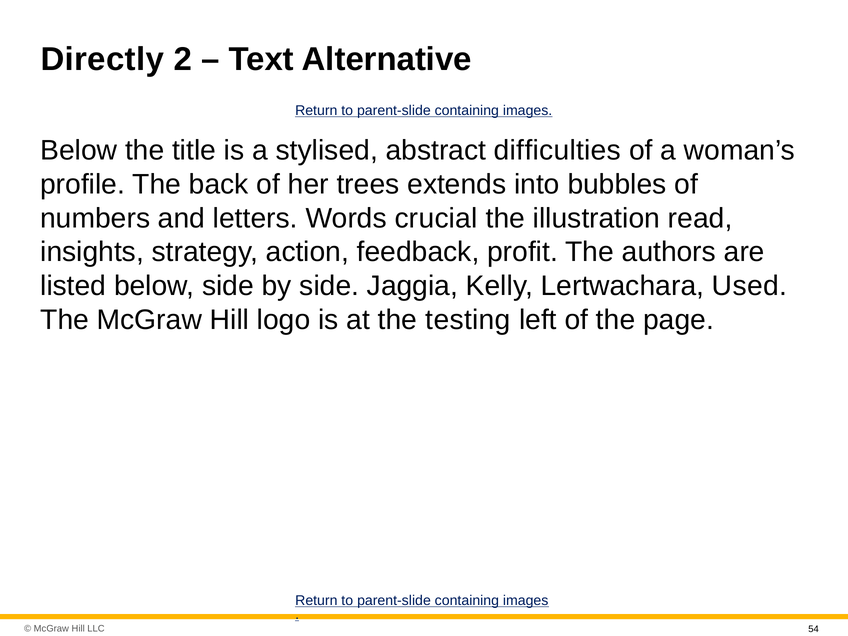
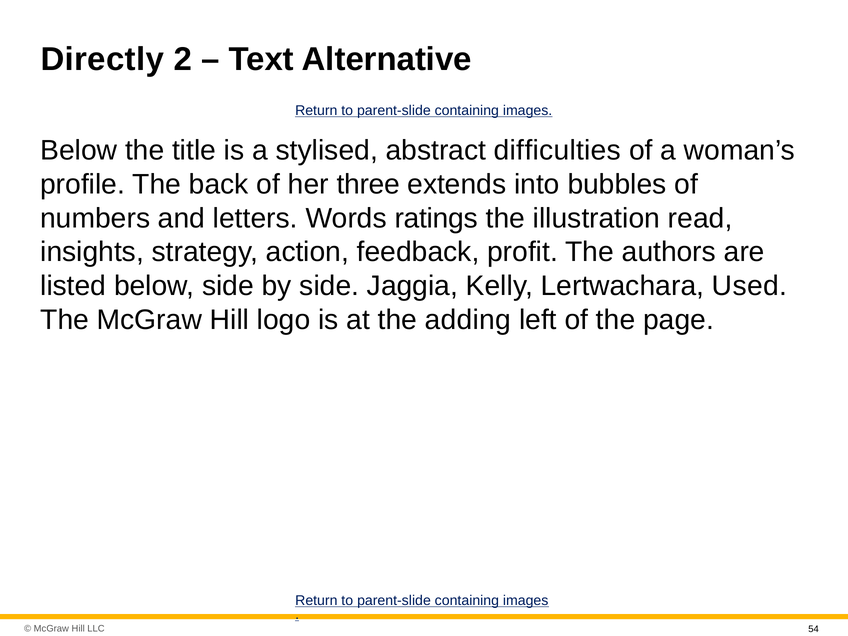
trees: trees -> three
crucial: crucial -> ratings
testing: testing -> adding
